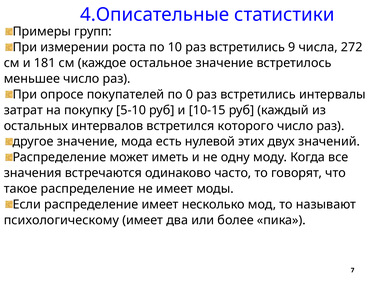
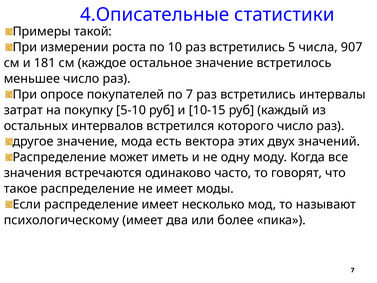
групп: групп -> такой
9: 9 -> 5
272: 272 -> 907
по 0: 0 -> 7
нулевой: нулевой -> вектора
